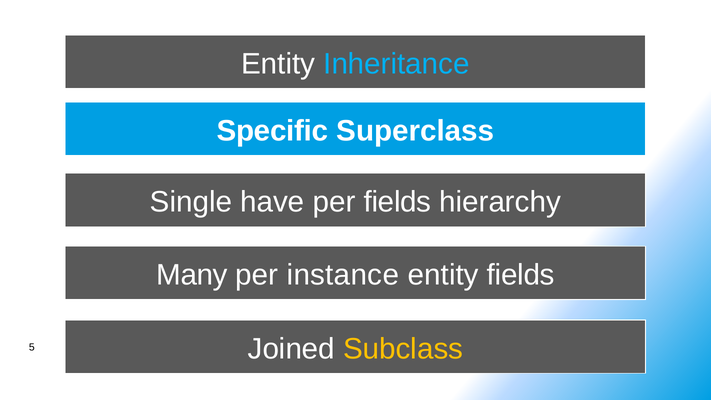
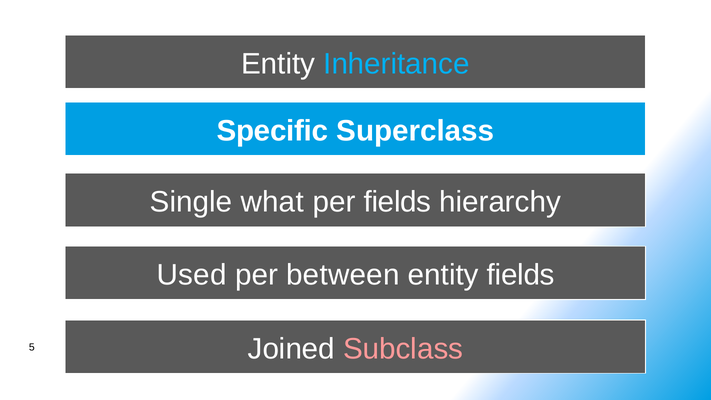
have: have -> what
Many: Many -> Used
instance: instance -> between
Subclass colour: yellow -> pink
